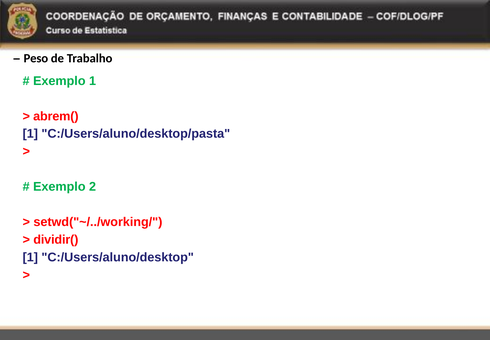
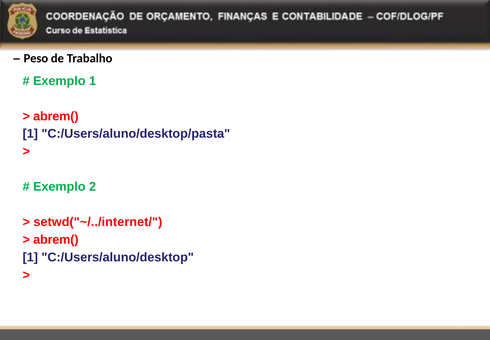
setwd("~/../working/: setwd("~/../working/ -> setwd("~/../internet/
dividir( at (56, 239): dividir( -> abrem(
